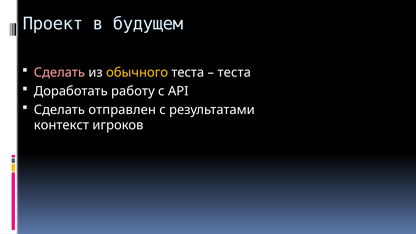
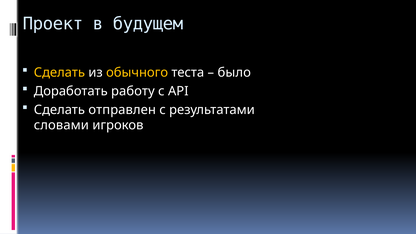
Сделать at (59, 72) colour: pink -> yellow
теста at (234, 72): теста -> было
контекст: контекст -> словами
